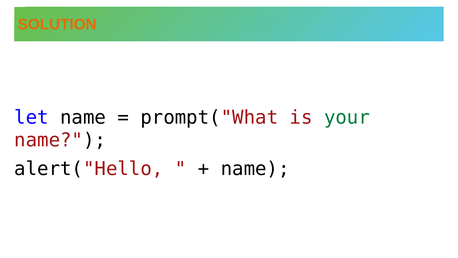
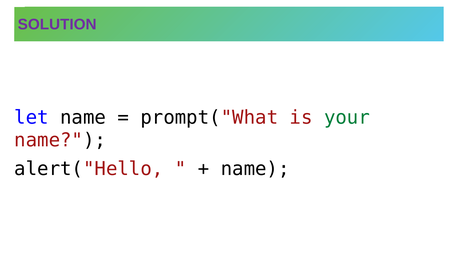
SOLUTION colour: orange -> purple
